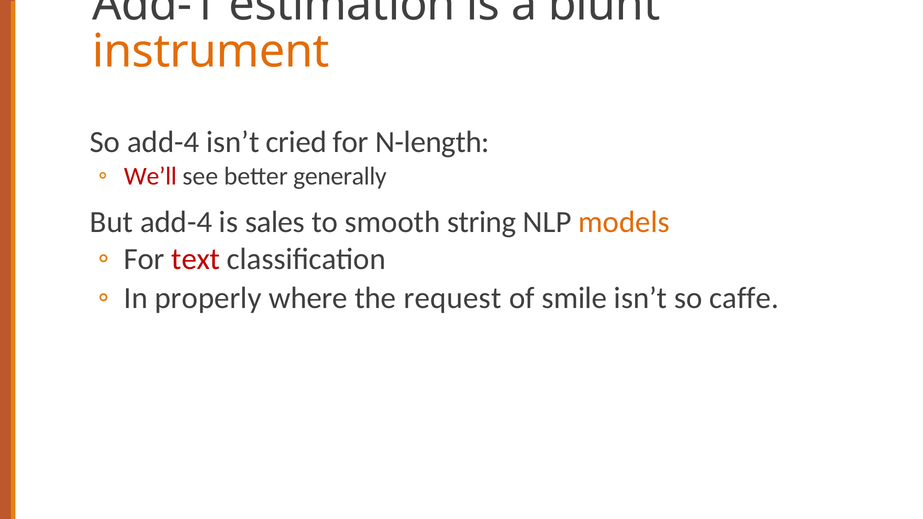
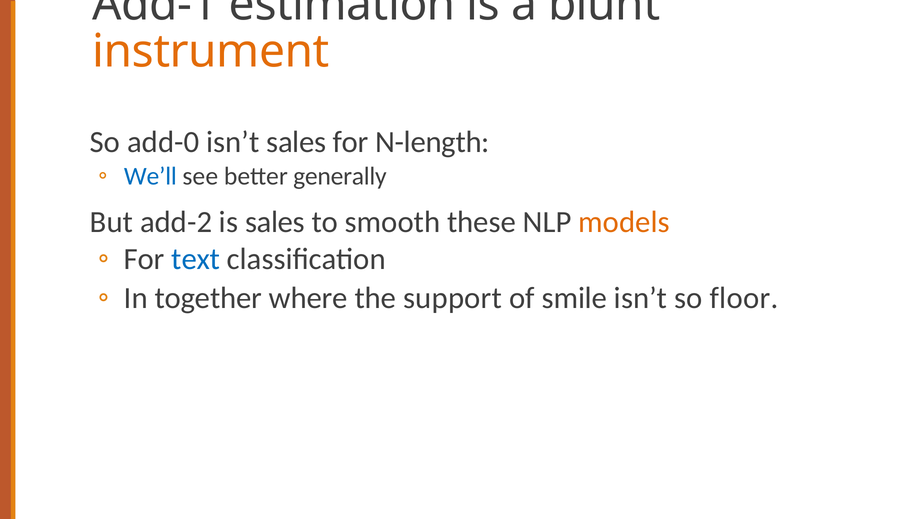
So add-4: add-4 -> add-0
isn’t cried: cried -> sales
We’ll colour: red -> blue
But add-4: add-4 -> add-2
string: string -> these
text colour: red -> blue
properly: properly -> together
request: request -> support
caffe: caffe -> floor
